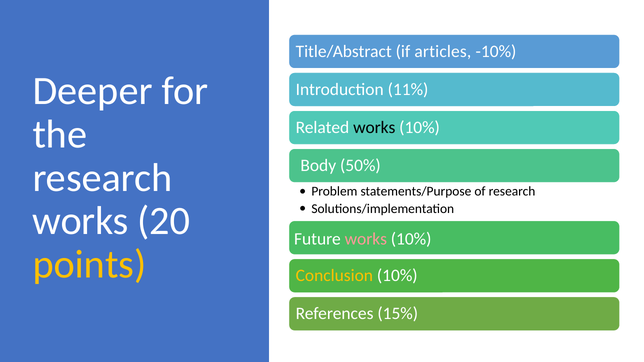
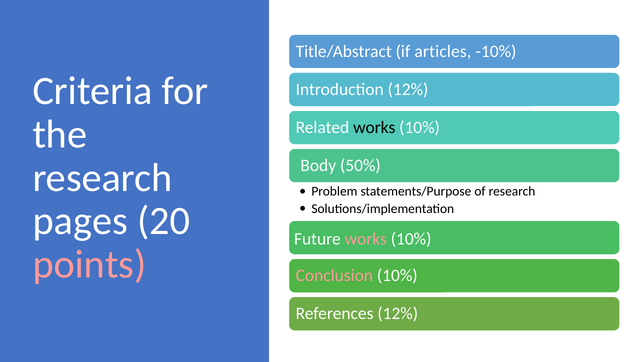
Deeper: Deeper -> Criteria
Introduction 11%: 11% -> 12%
works at (80, 221): works -> pages
points colour: yellow -> pink
Conclusion colour: yellow -> pink
References 15%: 15% -> 12%
